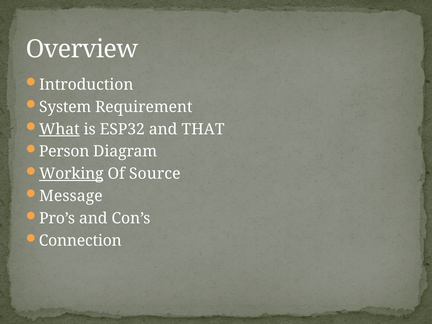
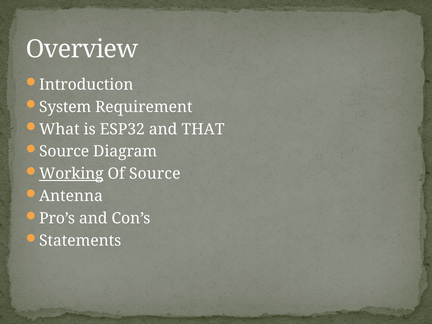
What underline: present -> none
Person at (64, 152): Person -> Source
Message: Message -> Antenna
Connection: Connection -> Statements
